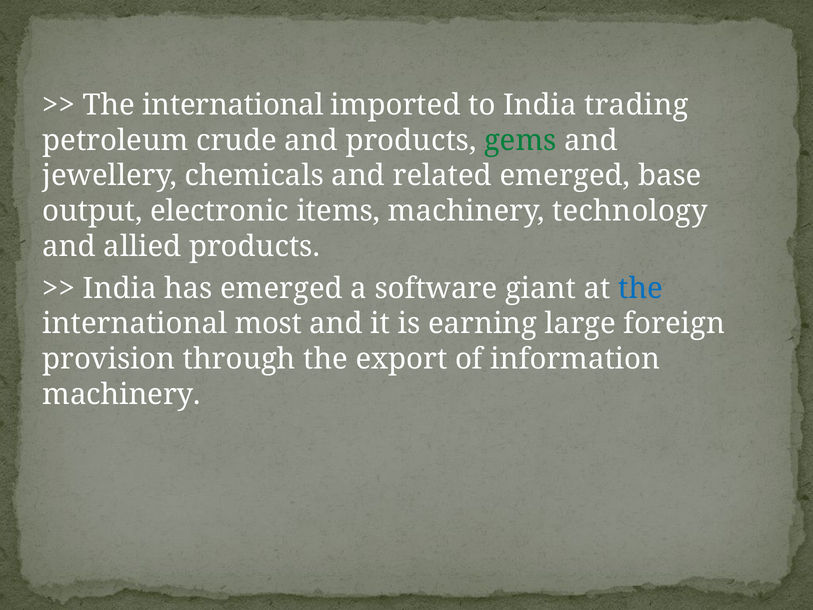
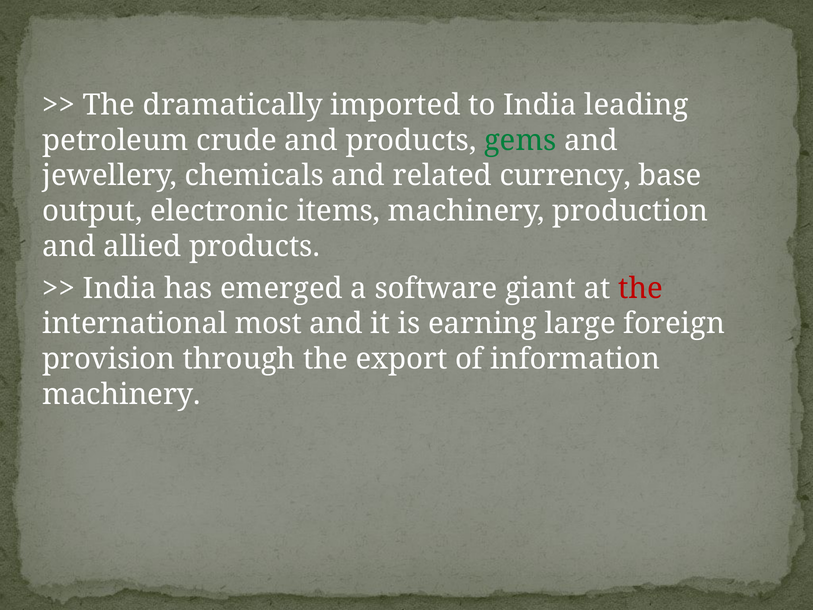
international at (233, 105): international -> dramatically
trading: trading -> leading
related emerged: emerged -> currency
technology: technology -> production
the at (641, 288) colour: blue -> red
